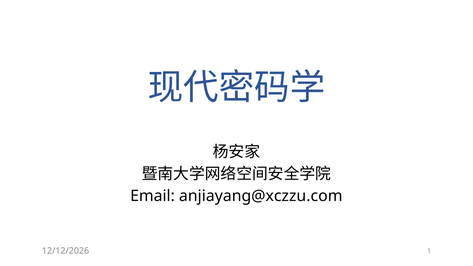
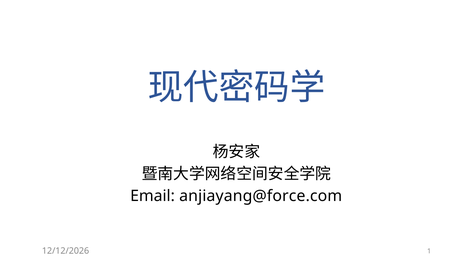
anjiayang@xczzu.com: anjiayang@xczzu.com -> anjiayang@force.com
